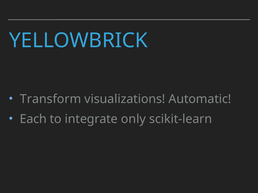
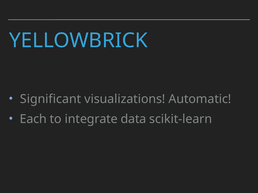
Transform: Transform -> Significant
only: only -> data
